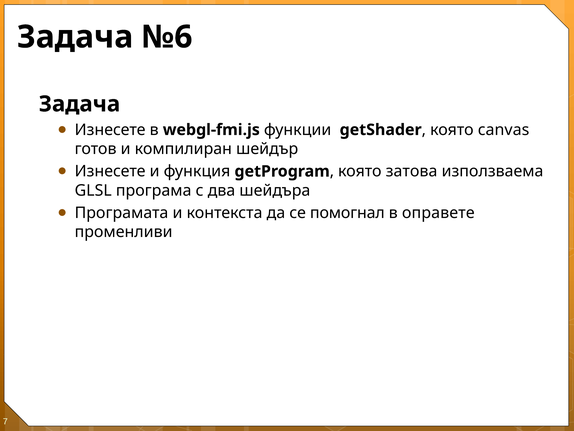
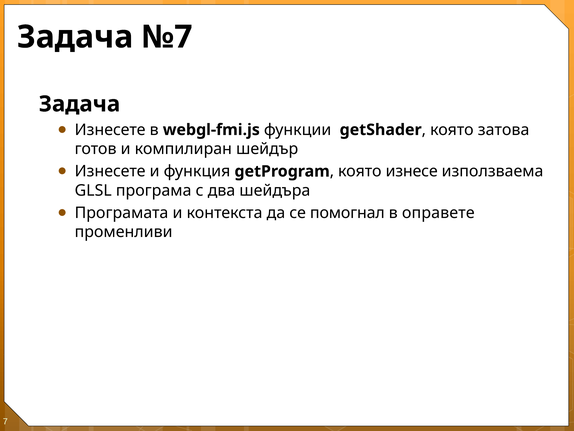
№6: №6 -> №7
canvas: canvas -> затова
затова: затова -> изнесе
